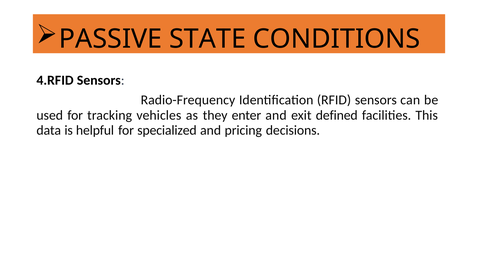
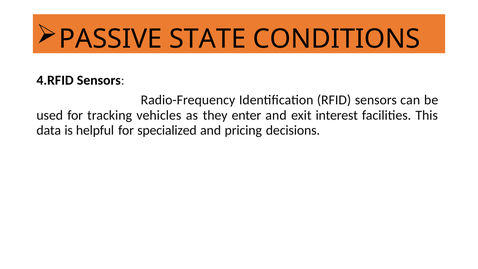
defined: defined -> interest
